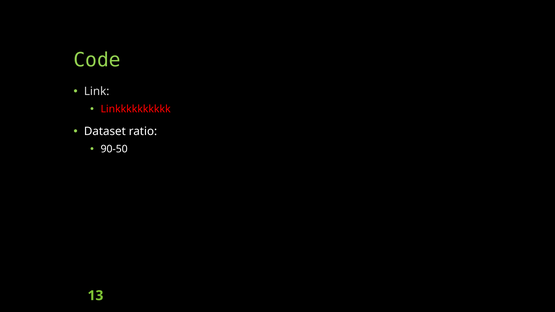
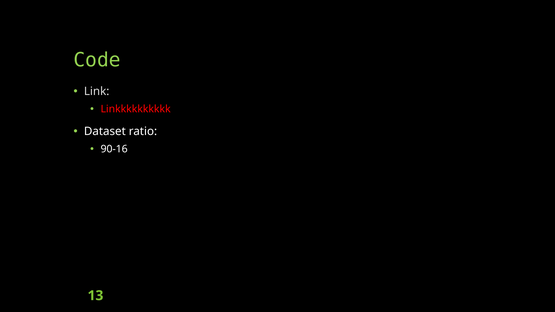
90-50: 90-50 -> 90-16
